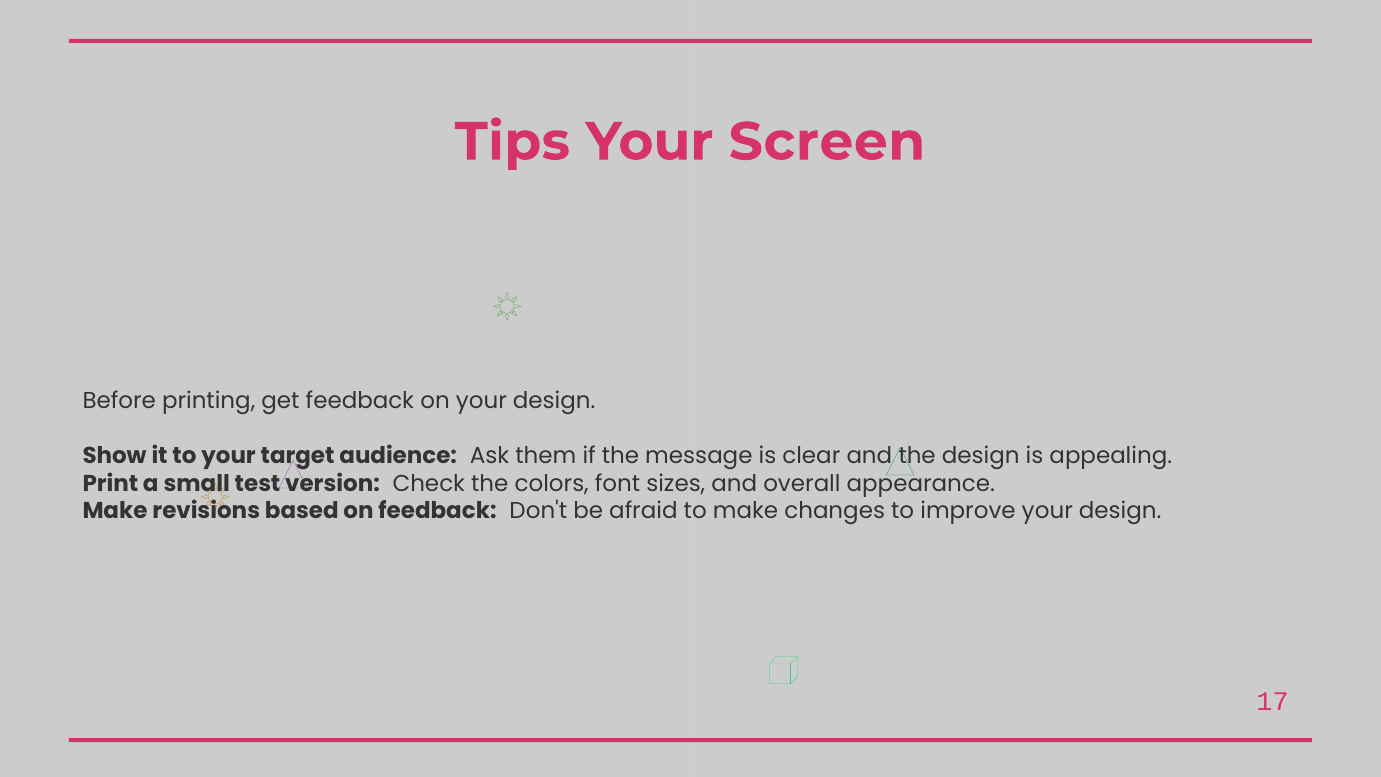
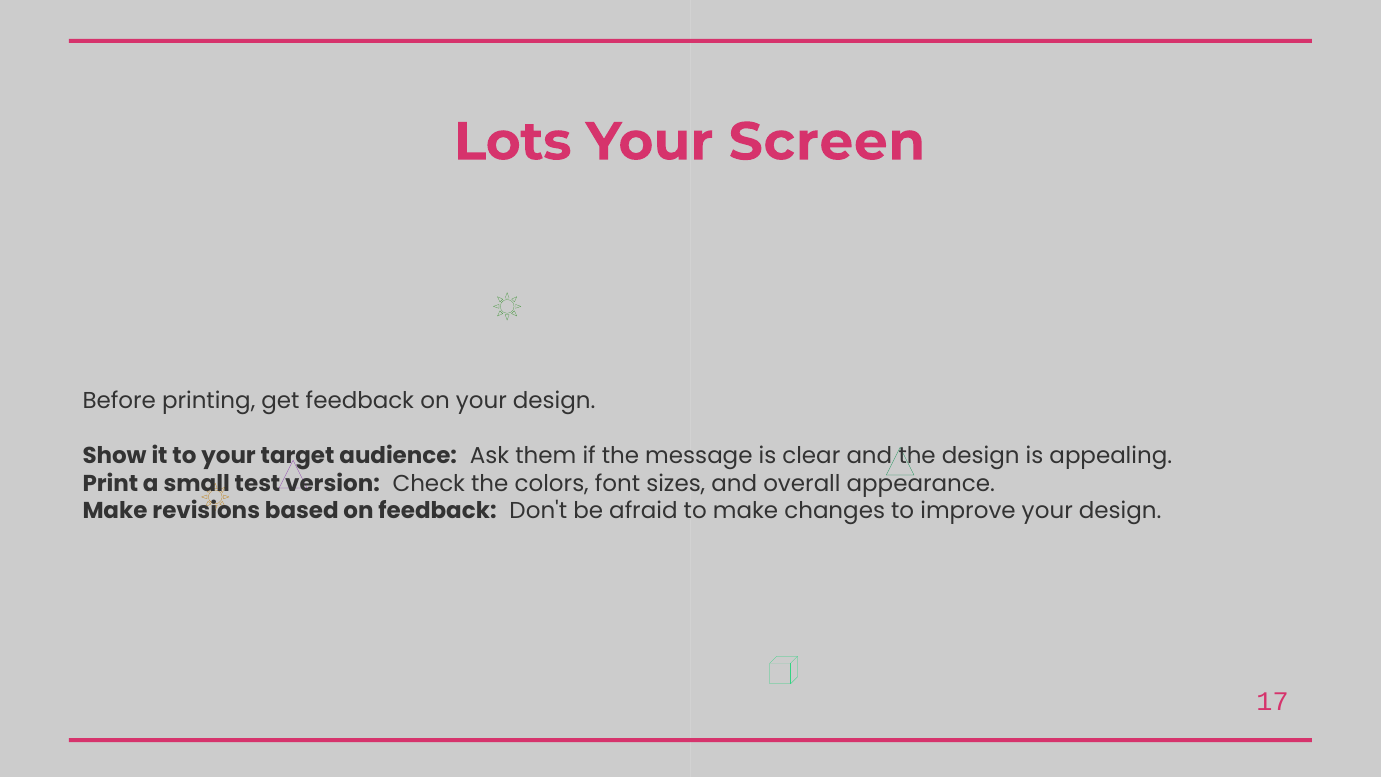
Tips: Tips -> Lots
